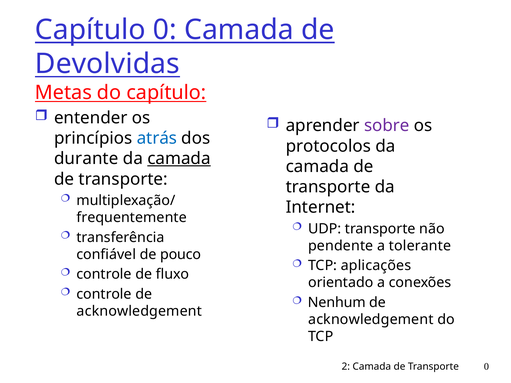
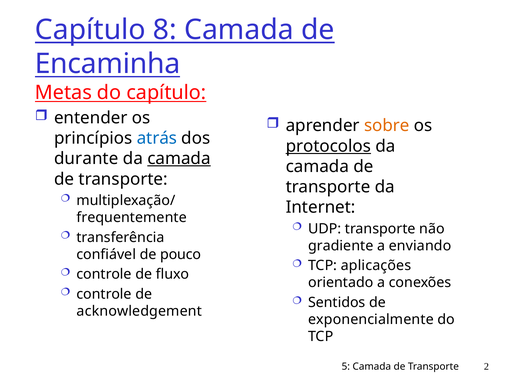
Capítulo 0: 0 -> 8
Devolvidas: Devolvidas -> Encaminha
sobre colour: purple -> orange
protocolos underline: none -> present
pendente: pendente -> gradiente
tolerante: tolerante -> enviando
Nenhum: Nenhum -> Sentidos
acknowledgement at (371, 320): acknowledgement -> exponencialmente
2: 2 -> 5
Transporte 0: 0 -> 2
